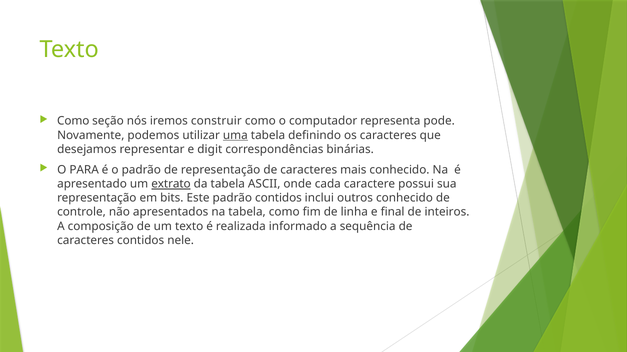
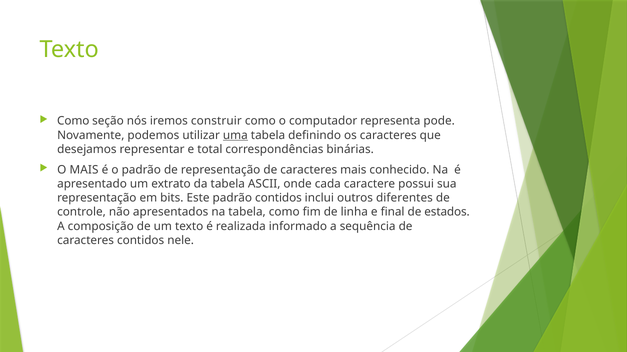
digit: digit -> total
O PARA: PARA -> MAIS
extrato underline: present -> none
outros conhecido: conhecido -> diferentes
inteiros: inteiros -> estados
